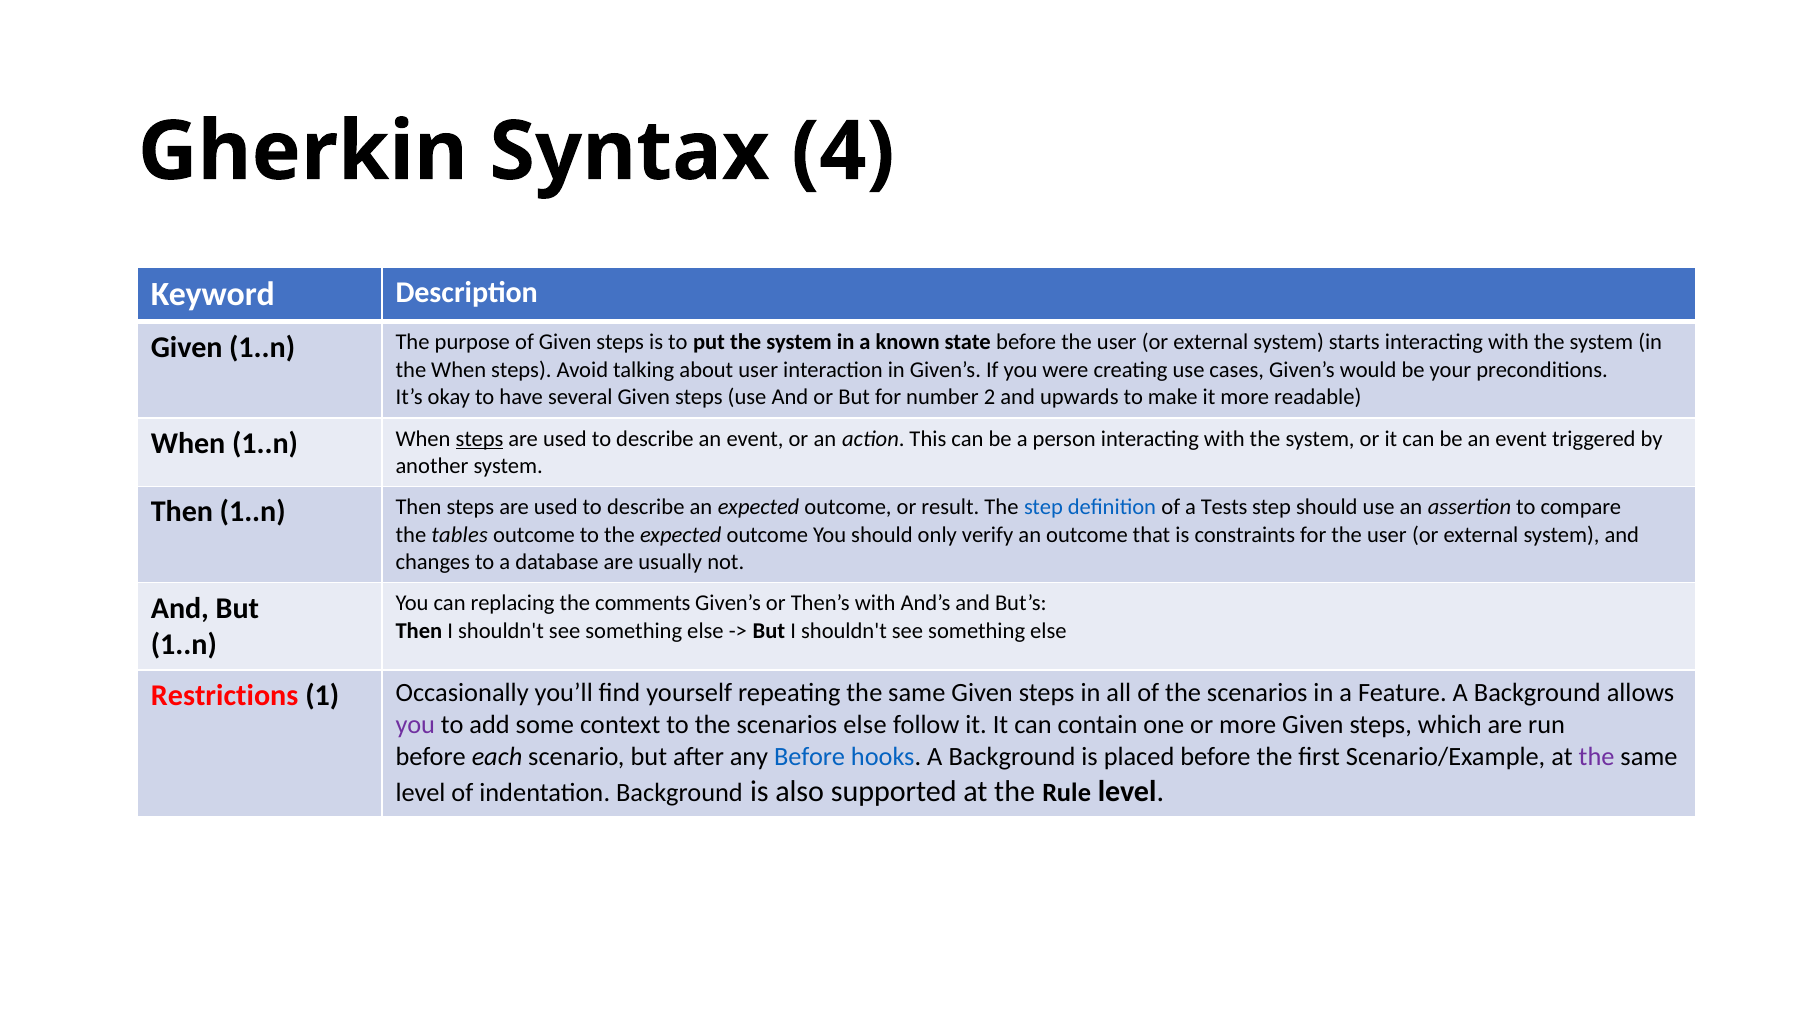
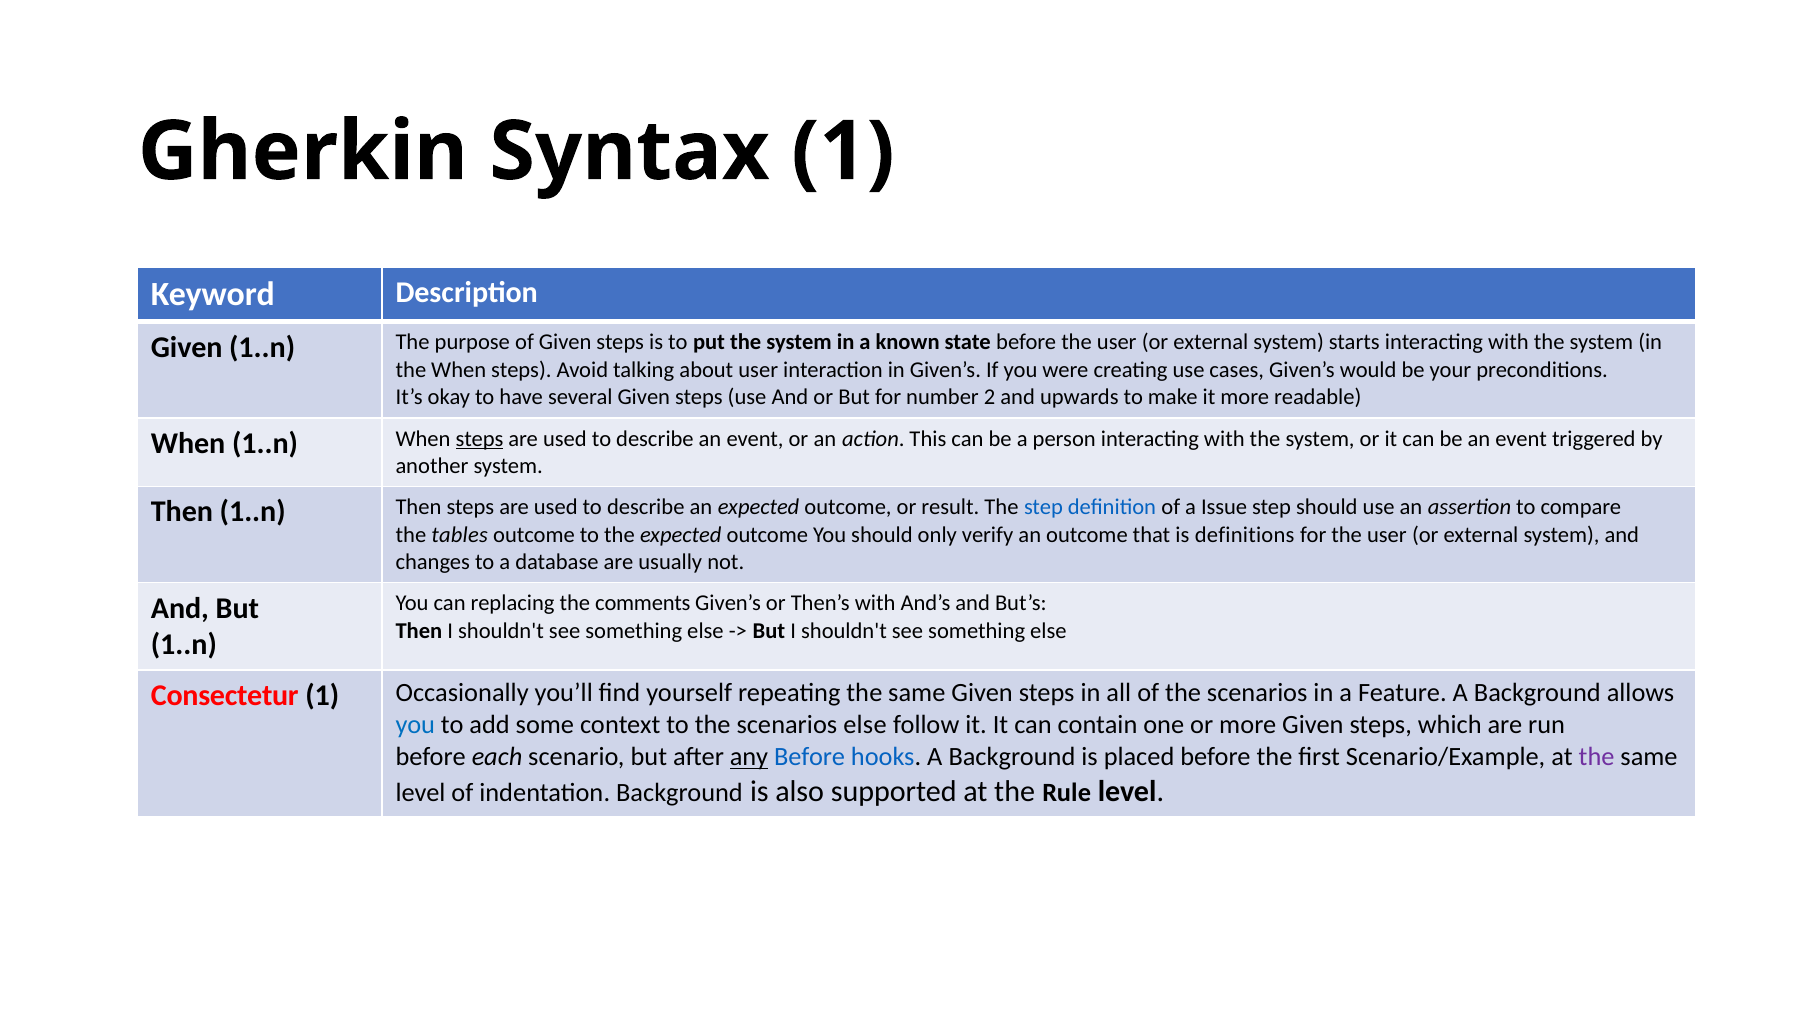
Syntax 4: 4 -> 1
Tests: Tests -> Issue
constraints: constraints -> definitions
Restrictions: Restrictions -> Consectetur
you at (415, 725) colour: purple -> blue
any underline: none -> present
